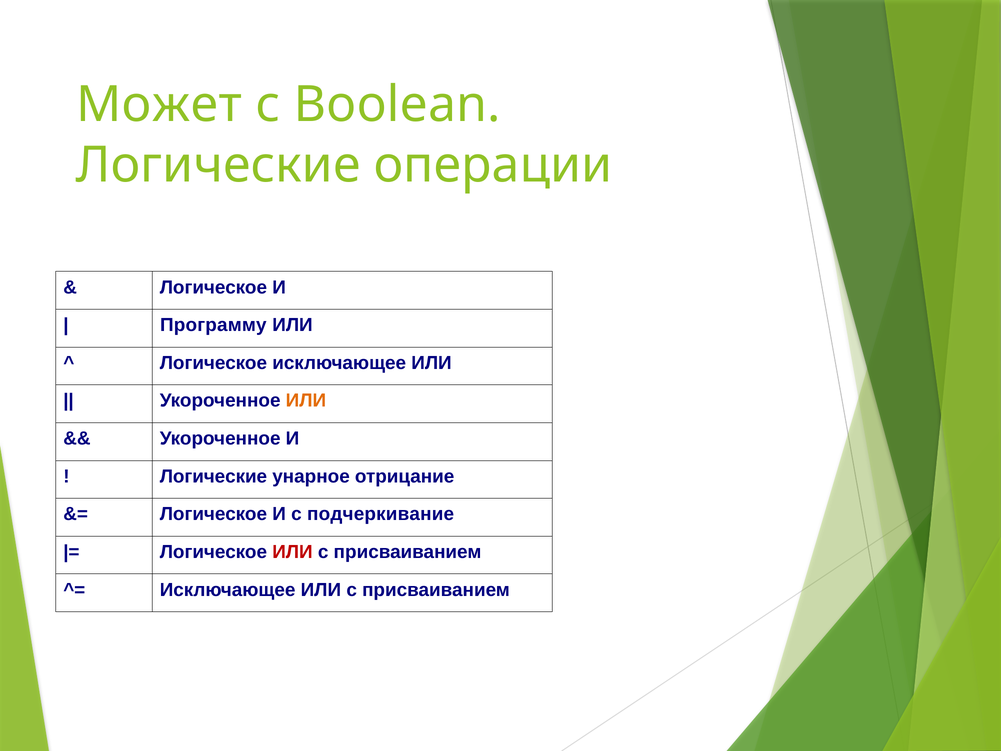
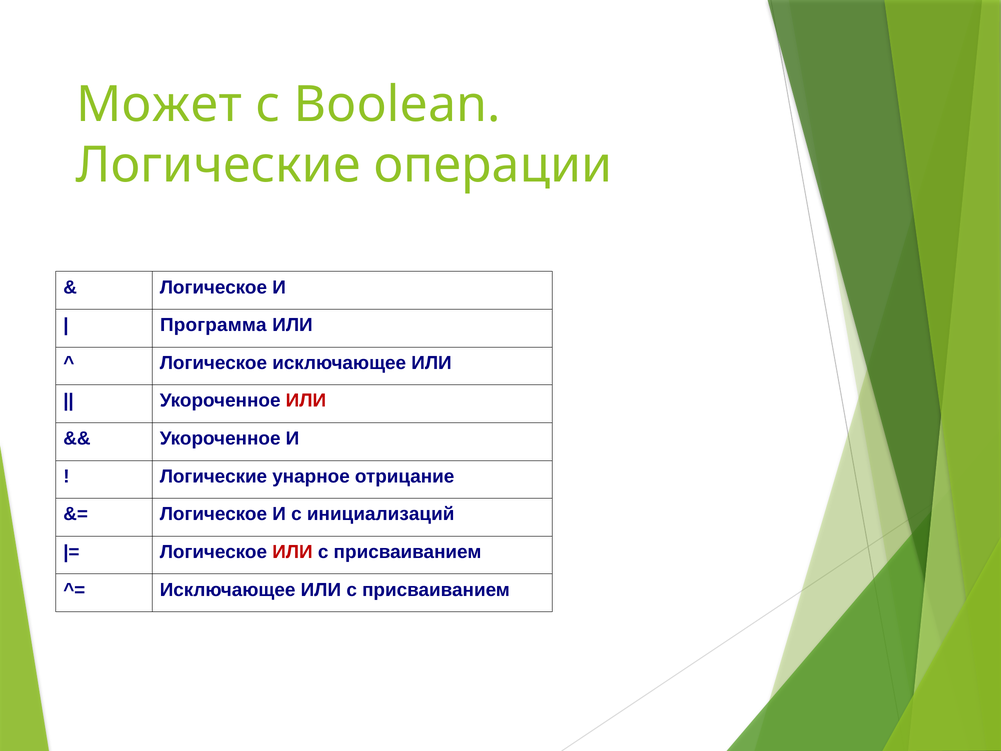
Программу: Программу -> Программа
ИЛИ at (306, 400) colour: orange -> red
подчеркивание: подчеркивание -> инициализаций
